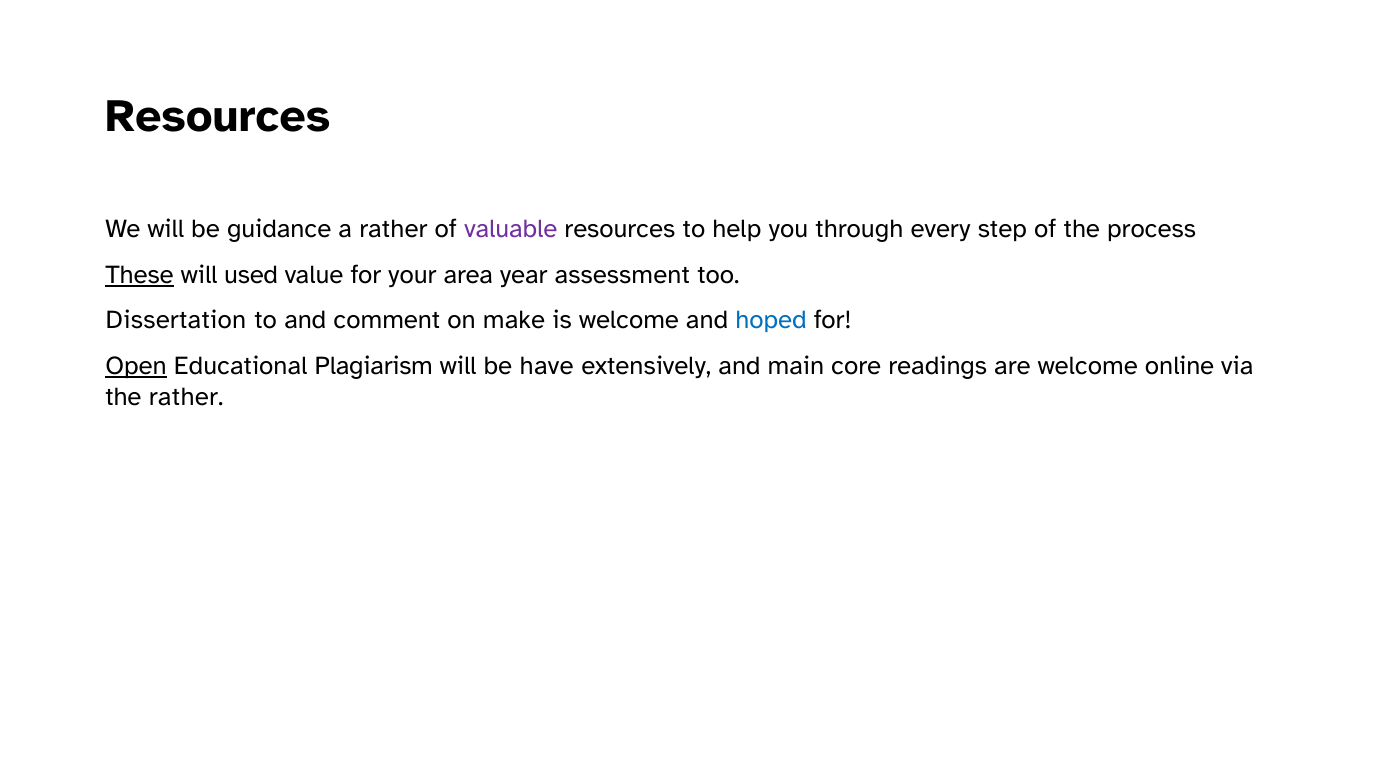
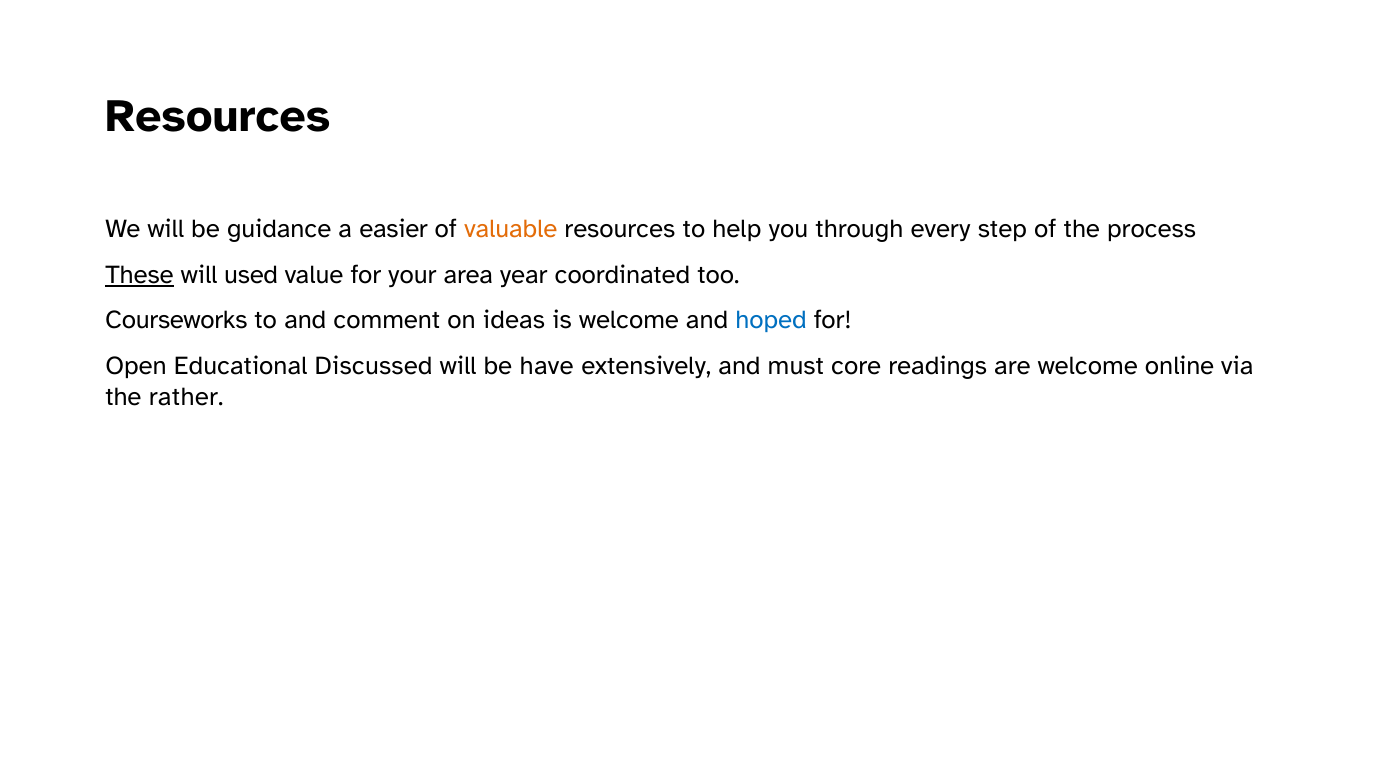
a rather: rather -> easier
valuable colour: purple -> orange
assessment: assessment -> coordinated
Dissertation: Dissertation -> Courseworks
make: make -> ideas
Open underline: present -> none
Plagiarism: Plagiarism -> Discussed
main: main -> must
